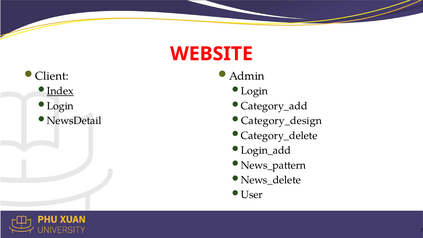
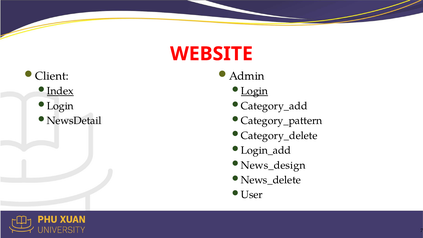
Login at (254, 91) underline: none -> present
Category_design: Category_design -> Category_pattern
News_pattern: News_pattern -> News_design
